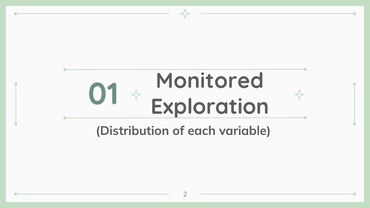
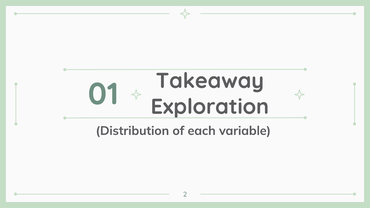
Monitored: Monitored -> Takeaway
